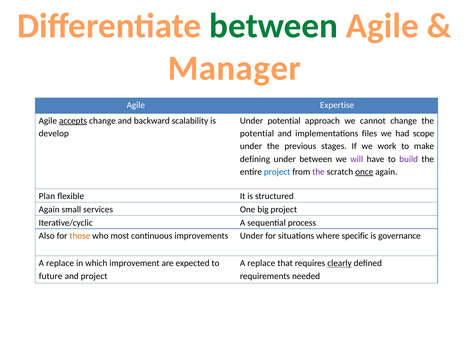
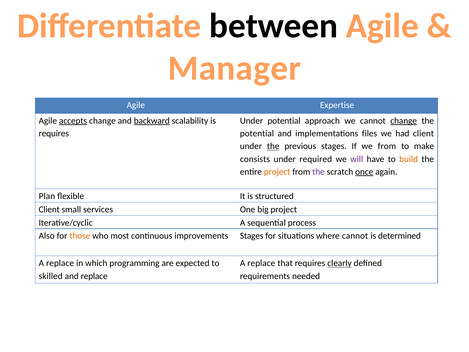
between at (274, 26) colour: green -> black
backward underline: none -> present
change at (404, 121) underline: none -> present
develop at (54, 133): develop -> requires
had scope: scope -> client
the at (273, 146) underline: none -> present
we work: work -> from
defining: defining -> consists
under between: between -> required
build colour: purple -> orange
project at (277, 172) colour: blue -> orange
Again at (49, 209): Again -> Client
improvements Under: Under -> Stages
where specific: specific -> cannot
governance: governance -> determined
improvement: improvement -> programming
future: future -> skilled
and project: project -> replace
